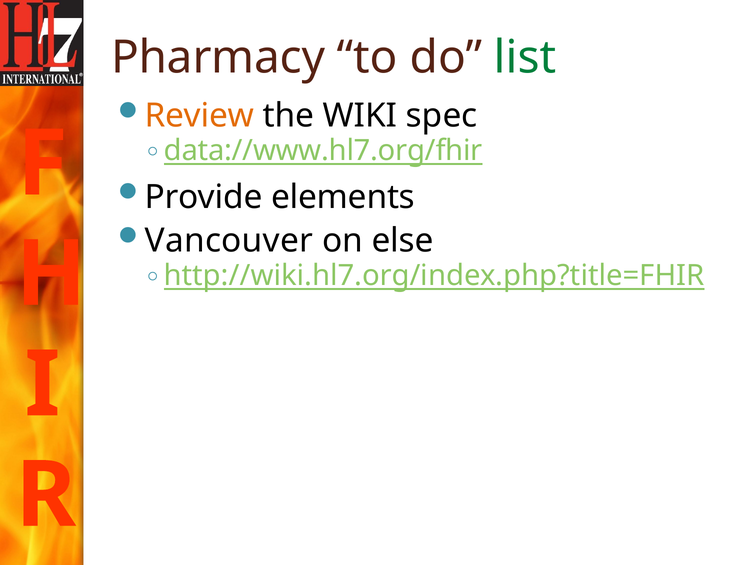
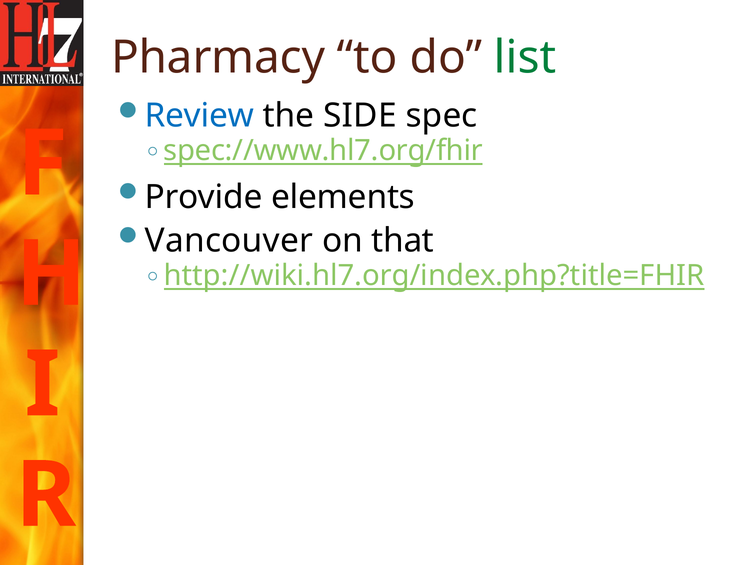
Review colour: orange -> blue
WIKI: WIKI -> SIDE
data://www.hl7.org/fhir: data://www.hl7.org/fhir -> spec://www.hl7.org/fhir
else: else -> that
